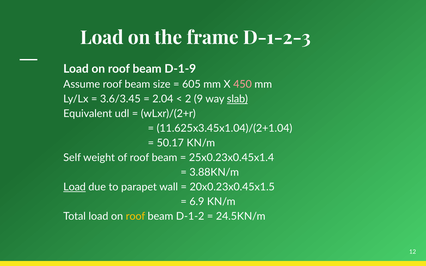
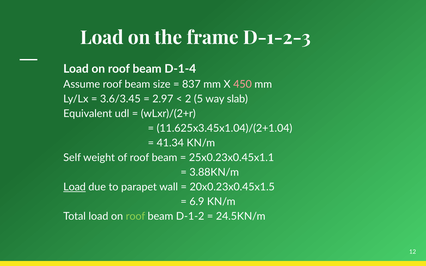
D-1-9: D-1-9 -> D-1-4
605: 605 -> 837
2.04: 2.04 -> 2.97
9: 9 -> 5
slab underline: present -> none
50.17: 50.17 -> 41.34
25x0.23x0.45x1.4: 25x0.23x0.45x1.4 -> 25x0.23x0.45x1.1
roof at (135, 217) colour: yellow -> light green
